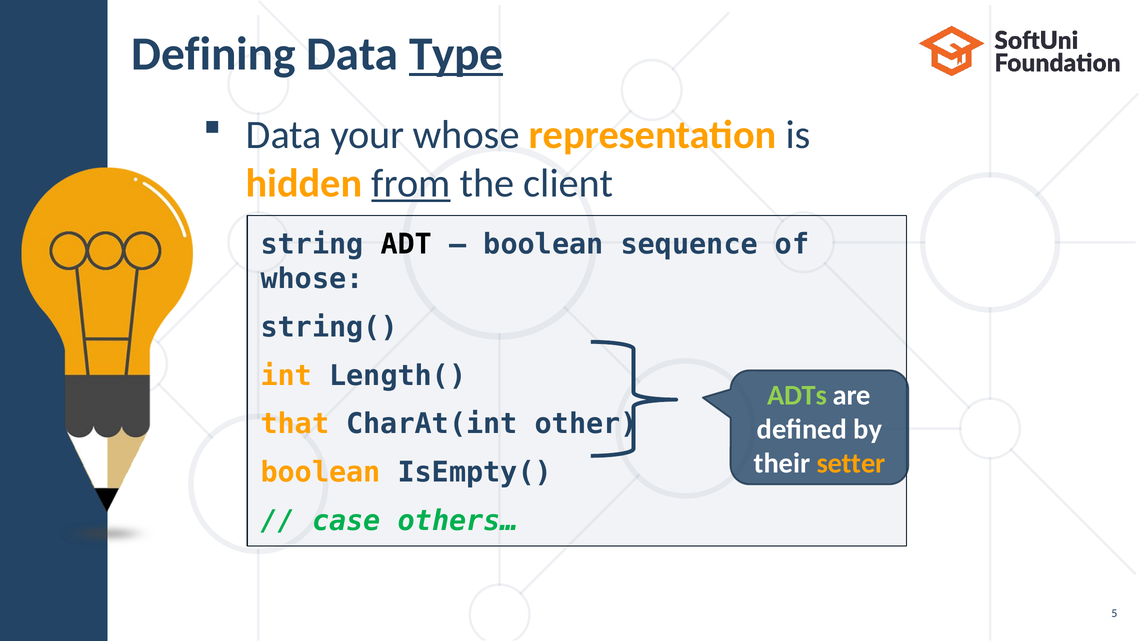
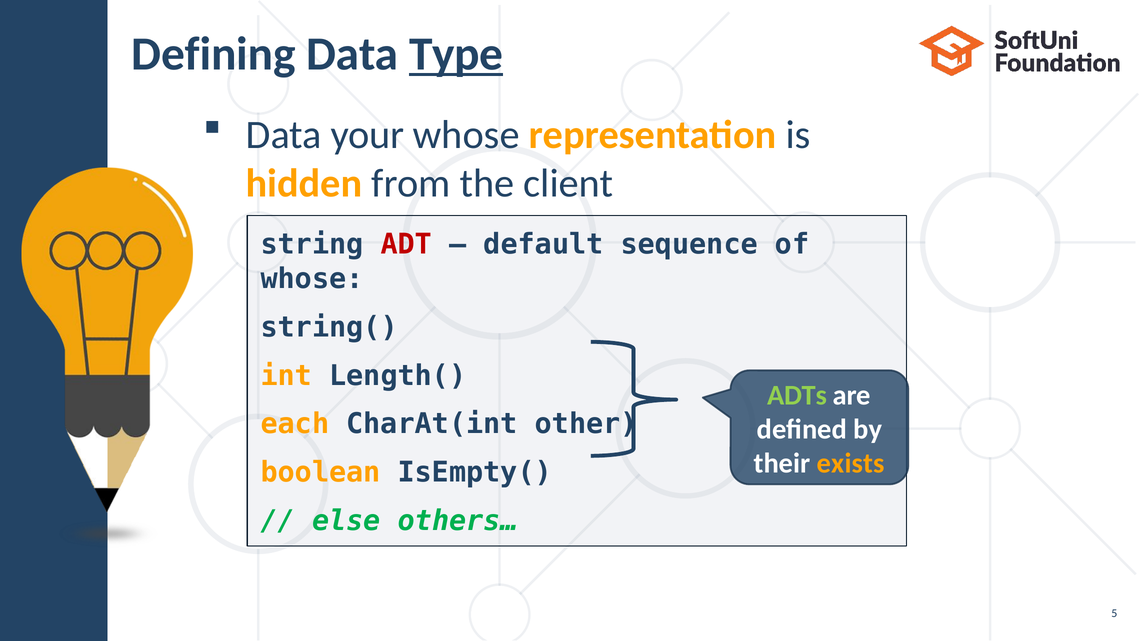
from underline: present -> none
ADT colour: black -> red
boolean at (543, 244): boolean -> default
that: that -> each
setter: setter -> exists
case: case -> else
